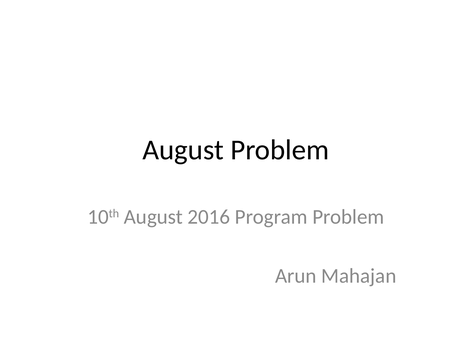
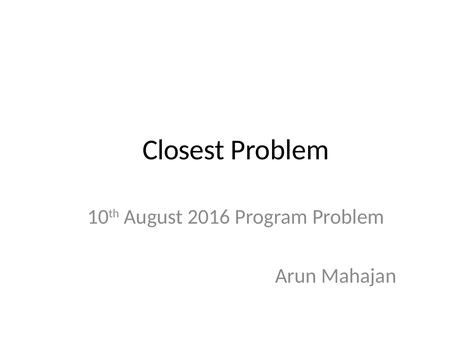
August at (183, 150): August -> Closest
